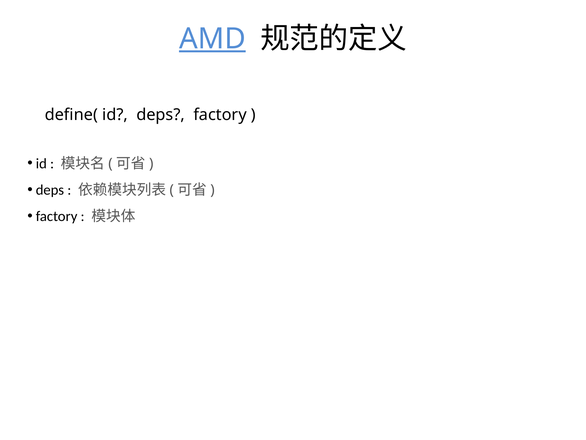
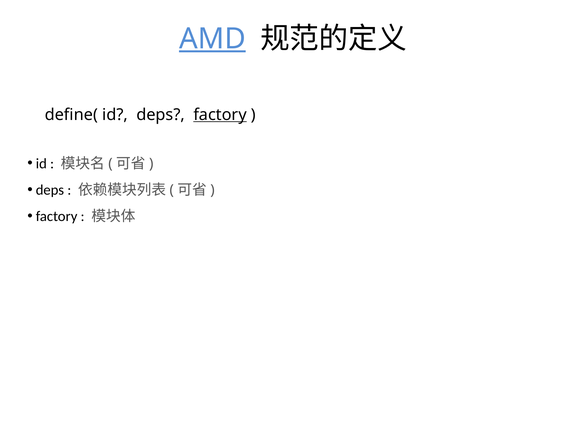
factory at (220, 115) underline: none -> present
